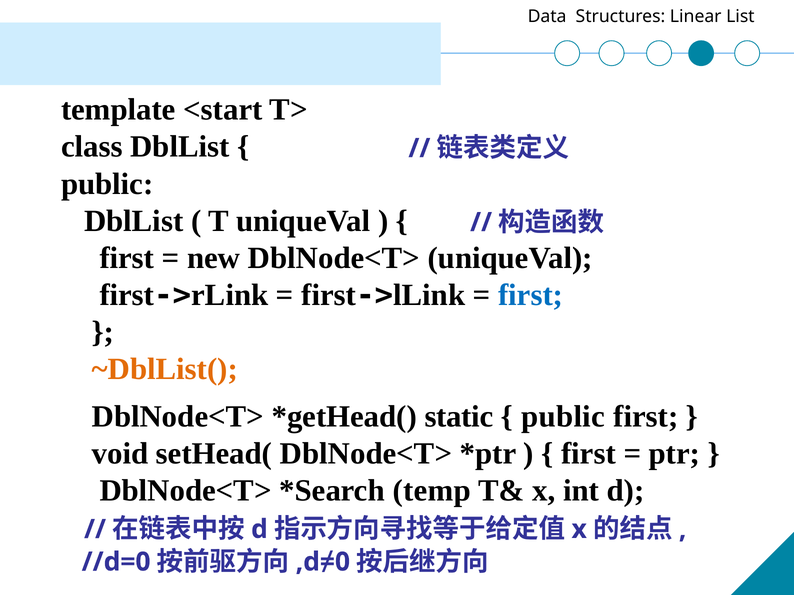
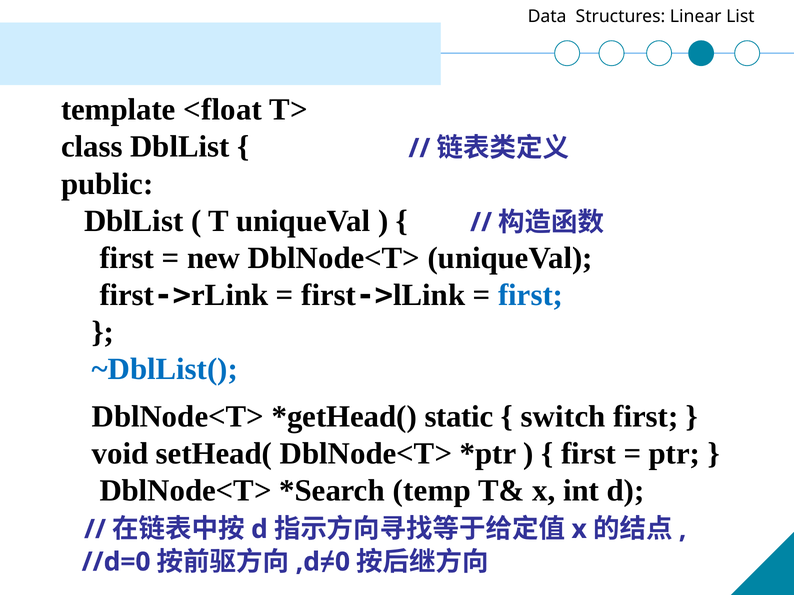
<start: <start -> <float
~DblList( colour: orange -> blue
public at (563, 417): public -> switch
